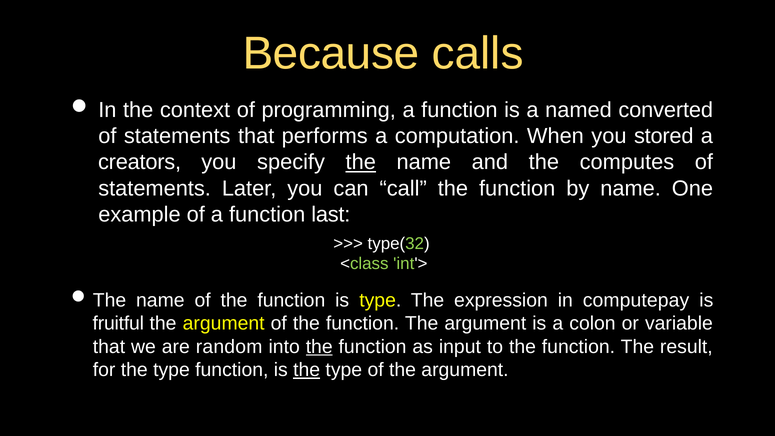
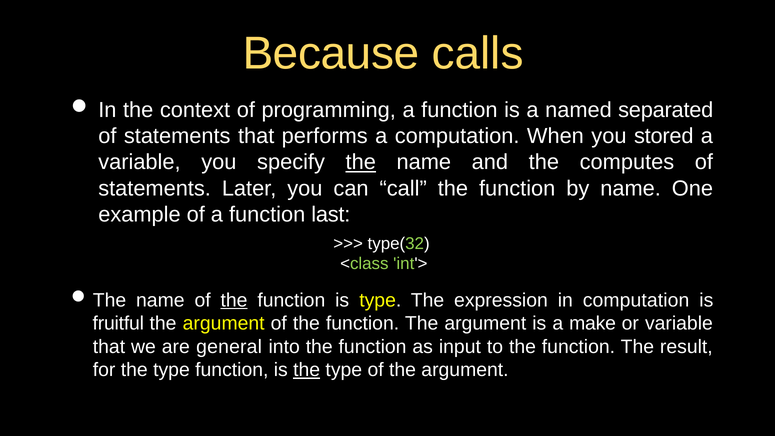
converted: converted -> separated
creators at (140, 162): creators -> variable
the at (234, 300) underline: none -> present
in computepay: computepay -> computation
colon: colon -> make
random: random -> general
the at (319, 347) underline: present -> none
